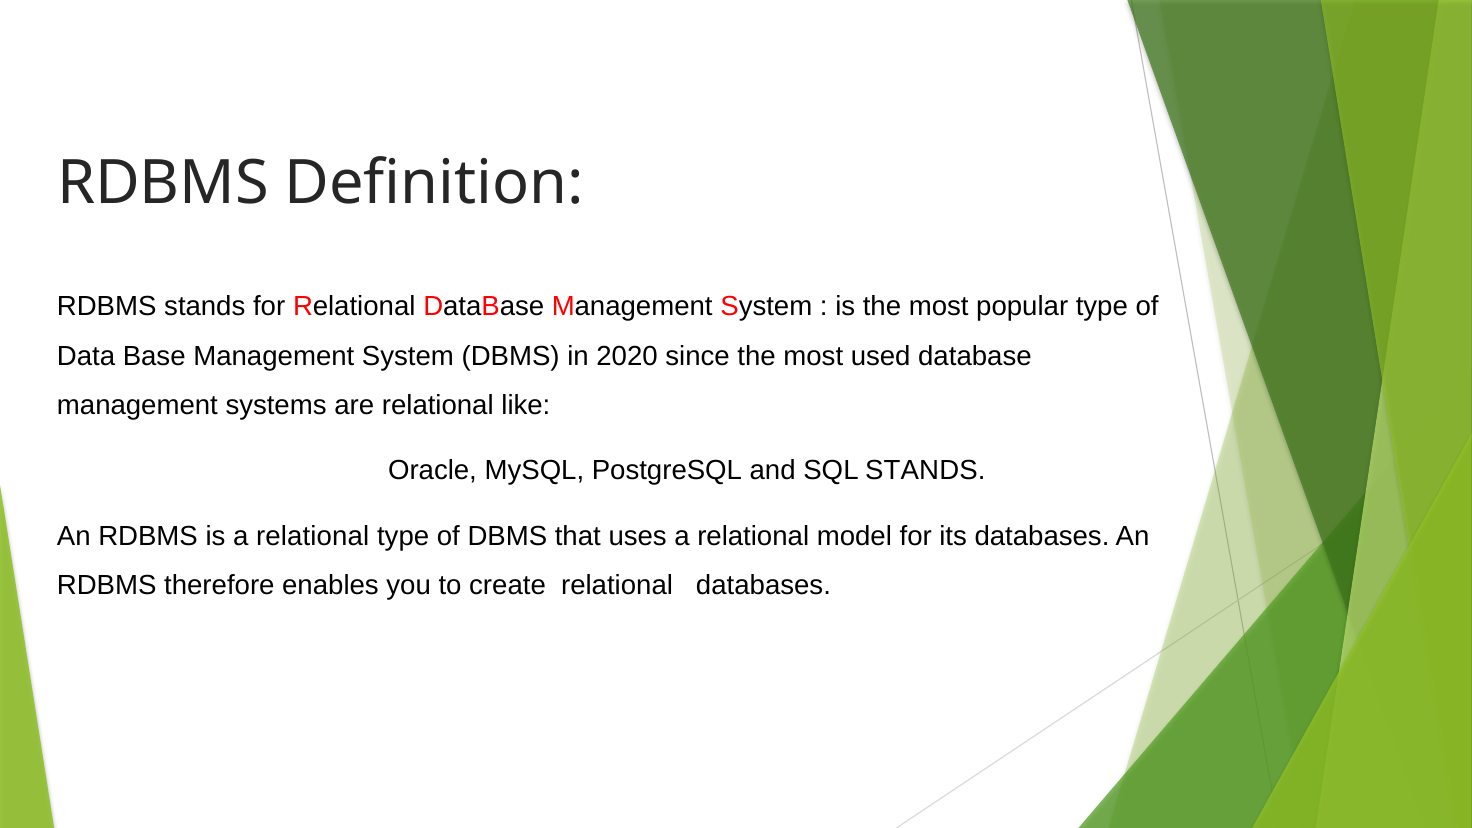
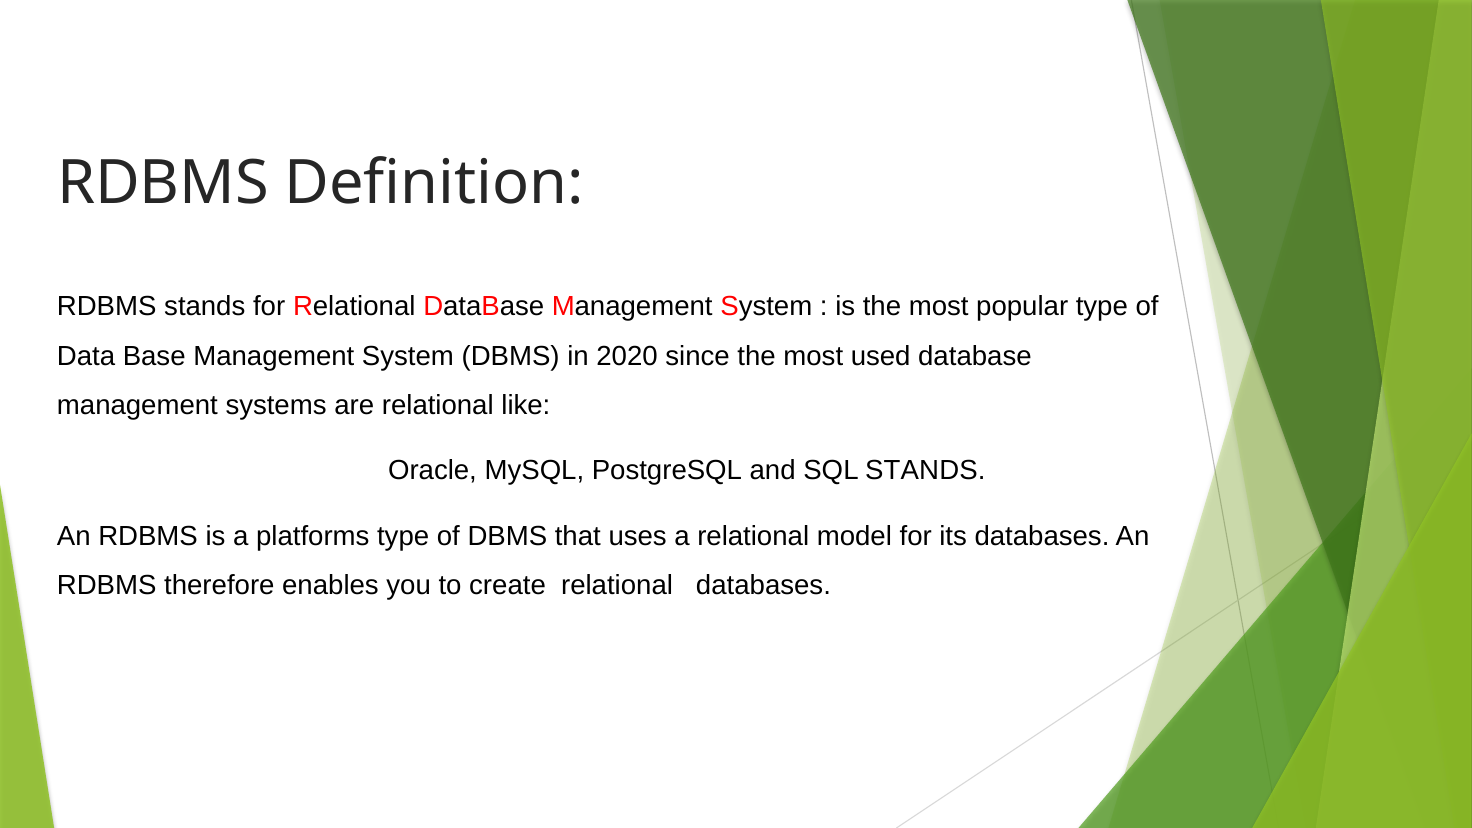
is a relational: relational -> platforms
